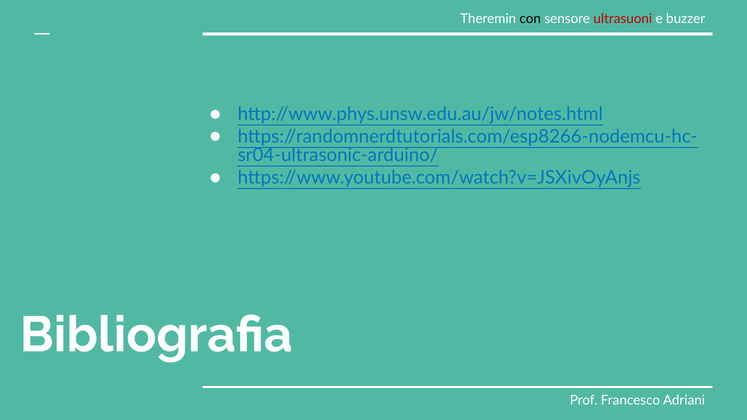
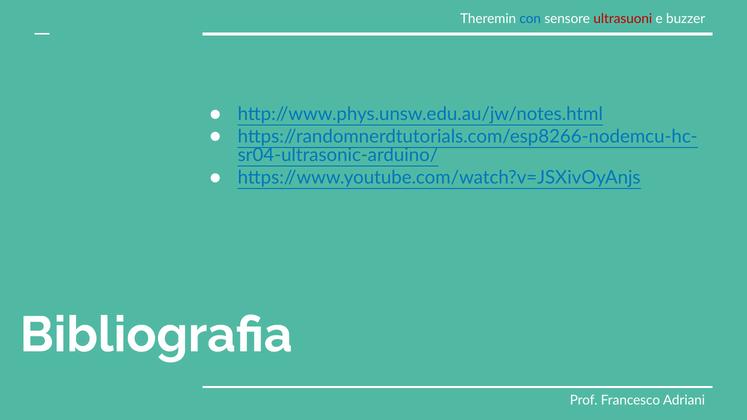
con colour: black -> blue
